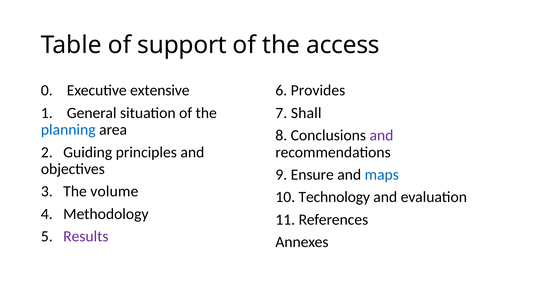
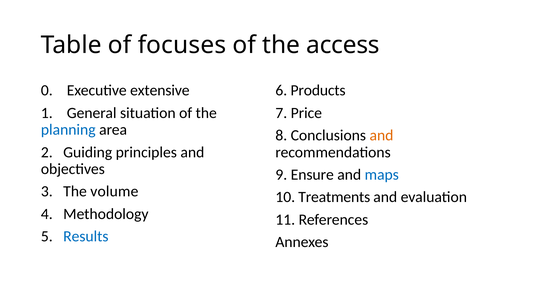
support: support -> focuses
Provides: Provides -> Products
Shall: Shall -> Price
and at (381, 136) colour: purple -> orange
Technology: Technology -> Treatments
Results colour: purple -> blue
